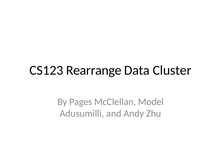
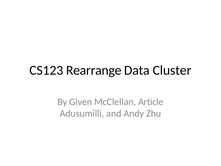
Pages: Pages -> Given
Model: Model -> Article
